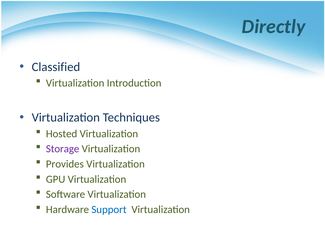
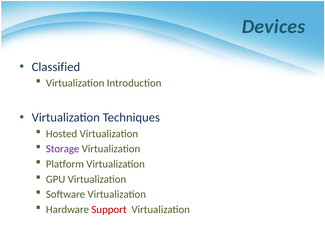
Directly: Directly -> Devices
Provides: Provides -> Platform
Support colour: blue -> red
